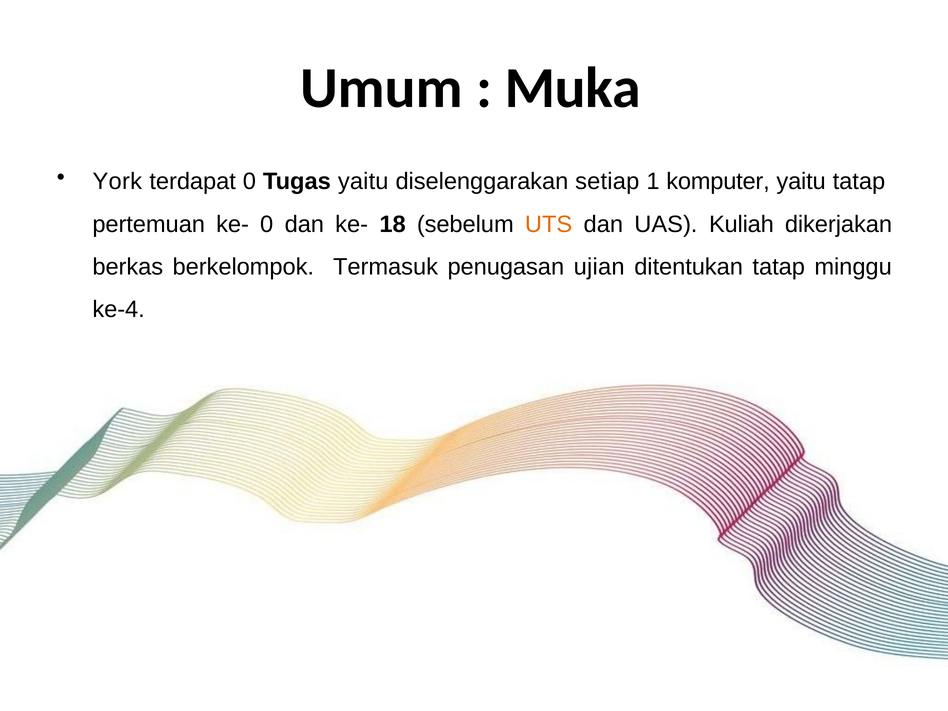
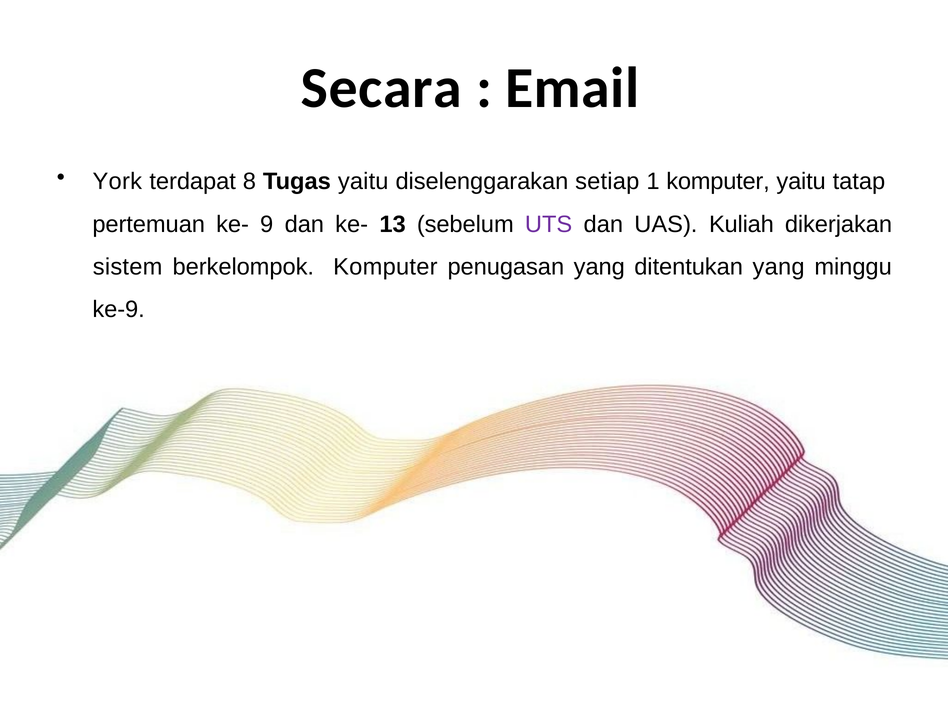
Umum: Umum -> Secara
Muka: Muka -> Email
terdapat 0: 0 -> 8
ke- 0: 0 -> 9
18: 18 -> 13
UTS colour: orange -> purple
berkas: berkas -> sistem
berkelompok Termasuk: Termasuk -> Komputer
penugasan ujian: ujian -> yang
ditentukan tatap: tatap -> yang
ke-4: ke-4 -> ke-9
